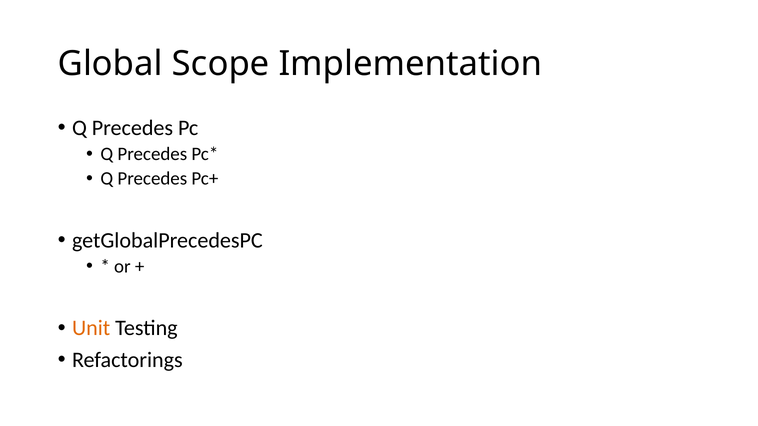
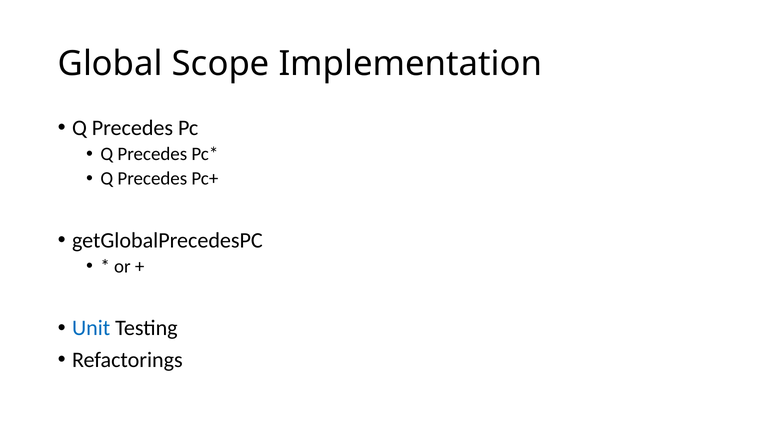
Unit colour: orange -> blue
